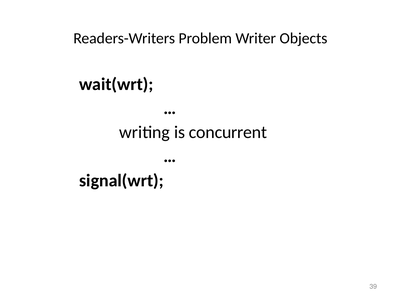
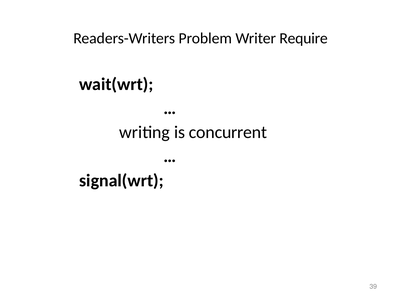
Objects: Objects -> Require
